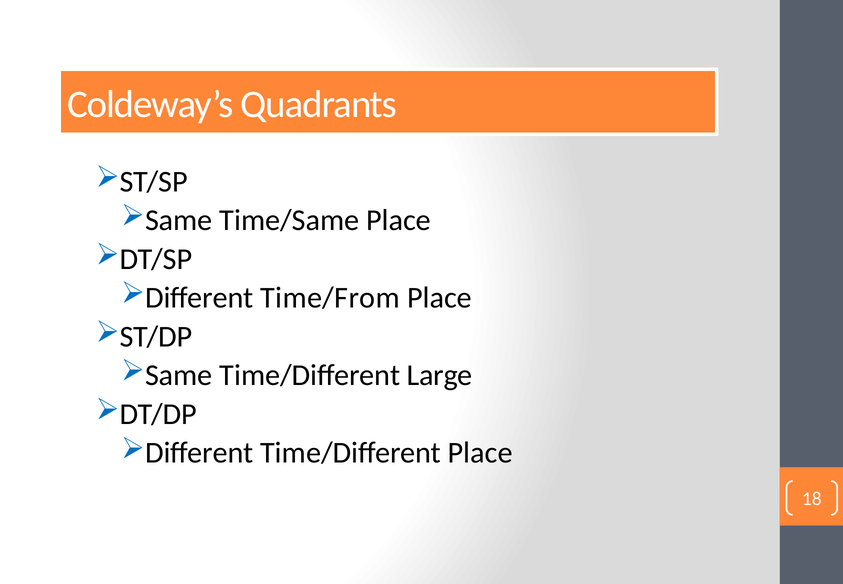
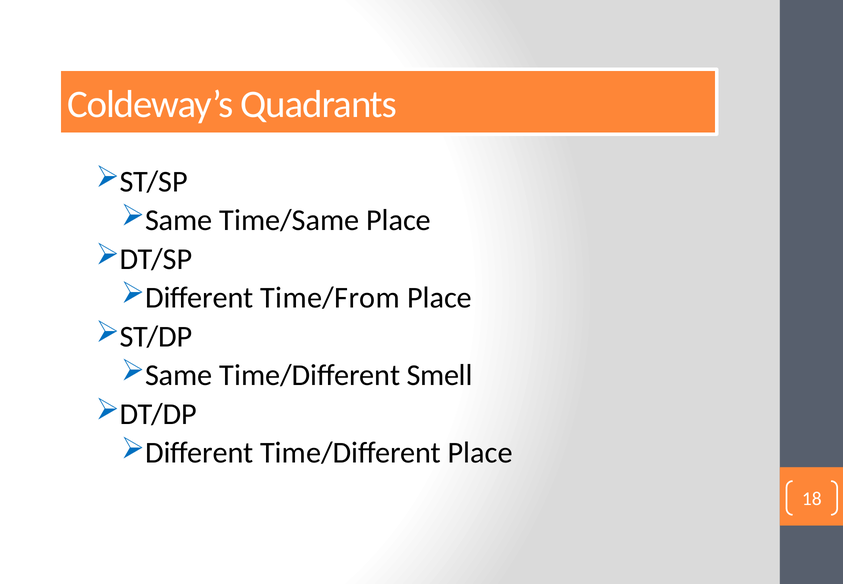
Large: Large -> Smell
